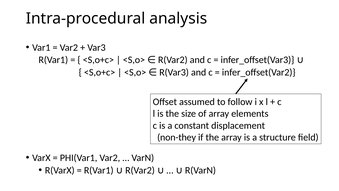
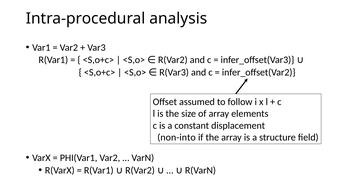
non-they: non-they -> non-into
